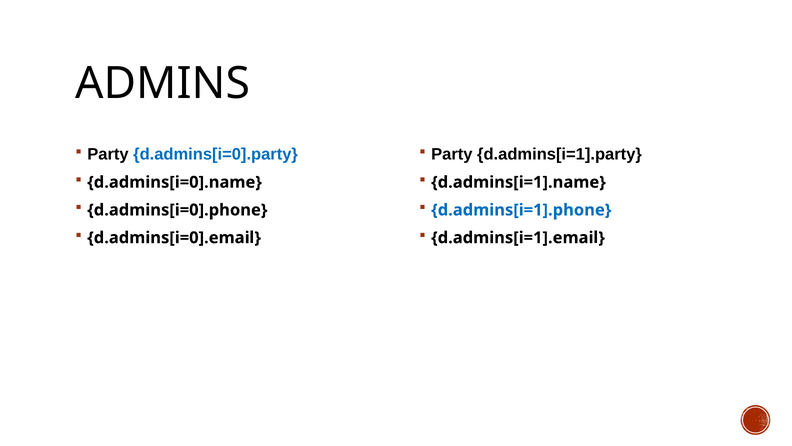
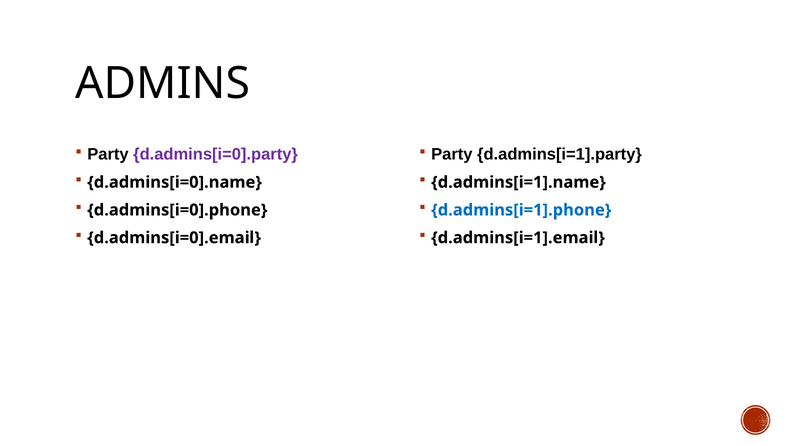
d.admins[i=0].party colour: blue -> purple
